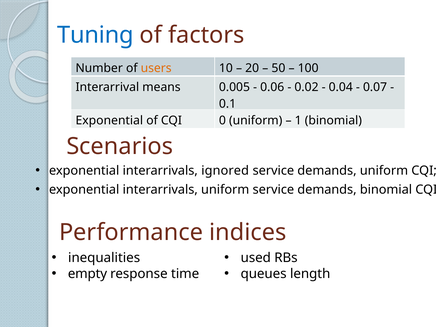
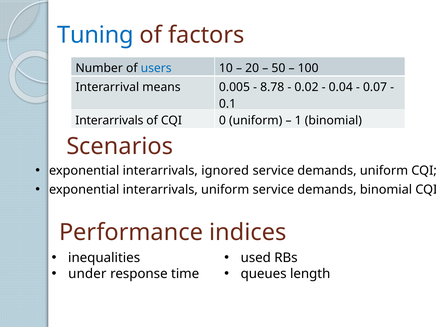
users colour: orange -> blue
0.06: 0.06 -> 8.78
Exponential at (109, 121): Exponential -> Interarrivals
empty: empty -> under
